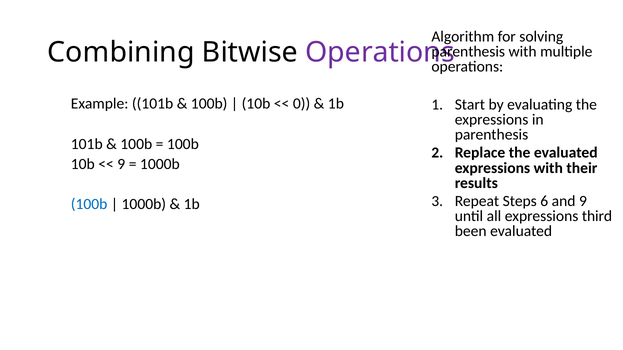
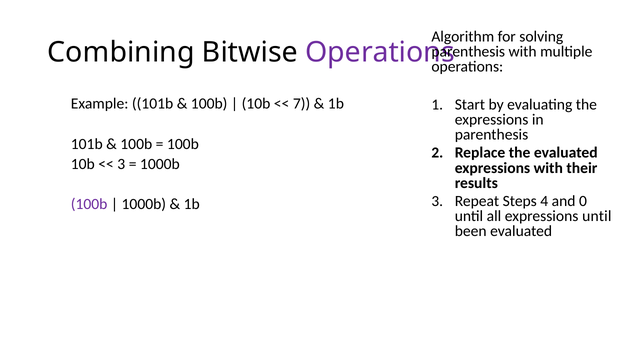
0: 0 -> 7
9 at (121, 164): 9 -> 3
6: 6 -> 4
and 9: 9 -> 0
100b at (89, 204) colour: blue -> purple
expressions third: third -> until
